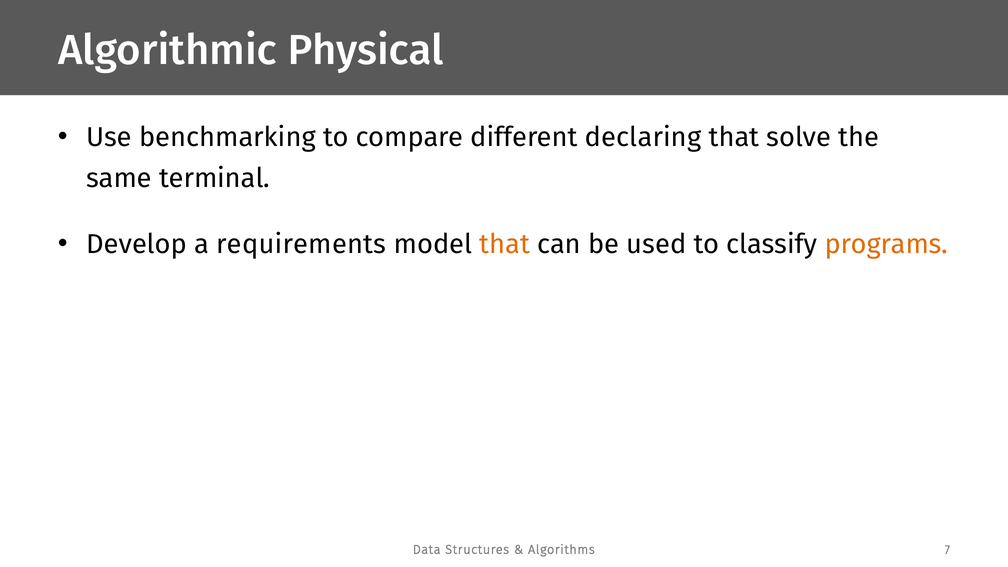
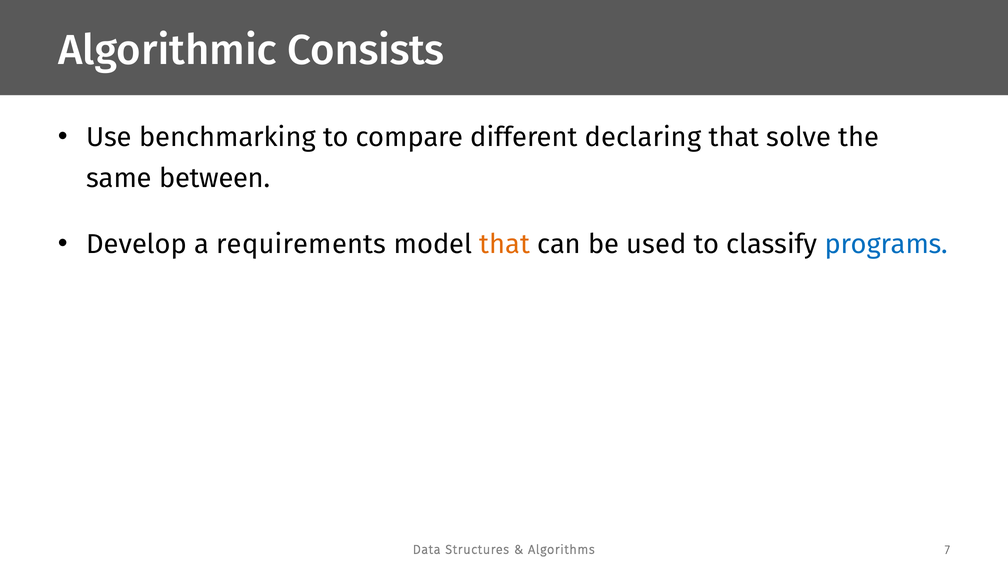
Physical: Physical -> Consists
terminal: terminal -> between
programs colour: orange -> blue
